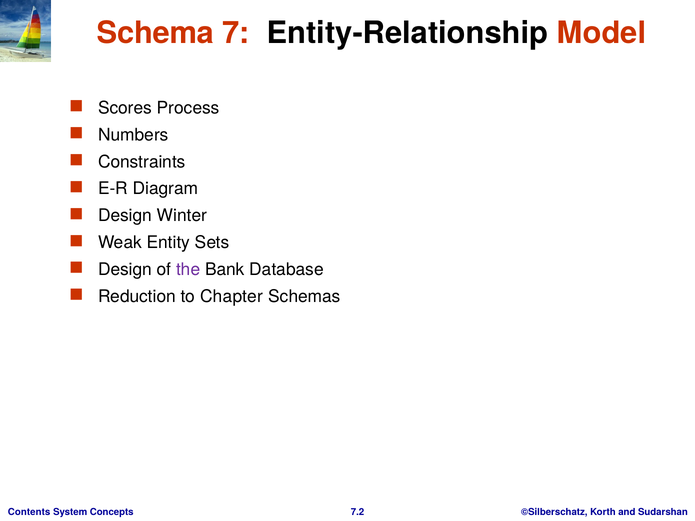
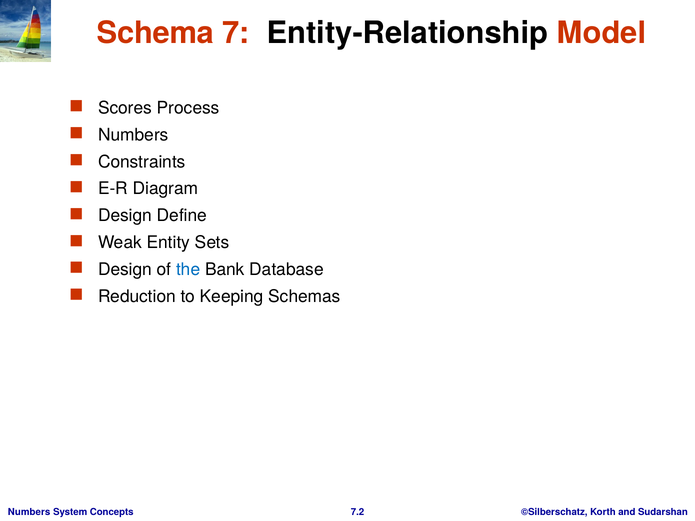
Winter: Winter -> Define
the colour: purple -> blue
Chapter: Chapter -> Keeping
Contents at (29, 513): Contents -> Numbers
